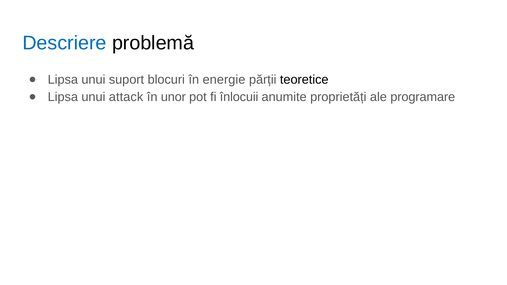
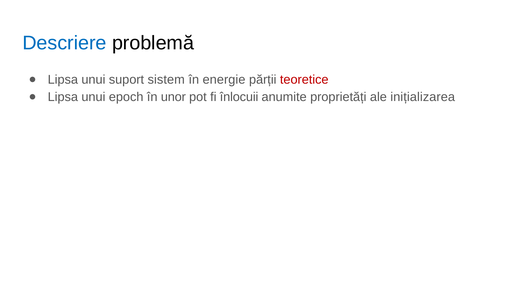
blocuri: blocuri -> sistem
teoretice colour: black -> red
attack: attack -> epoch
programare: programare -> inițializarea
